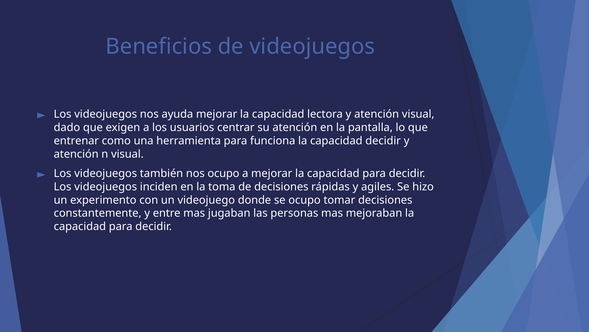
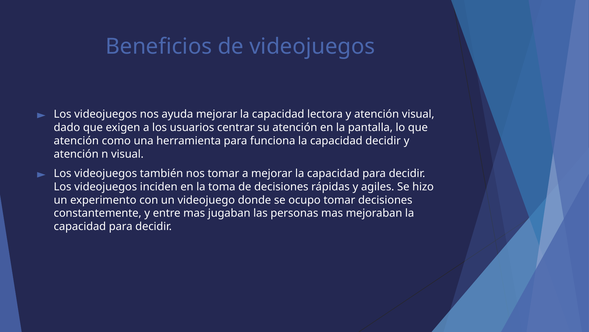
entrenar at (76, 140): entrenar -> atención
nos ocupo: ocupo -> tomar
